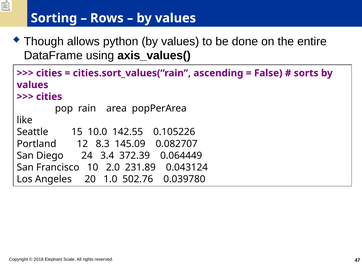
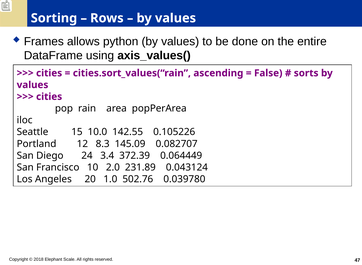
Though: Though -> Frames
like: like -> iloc
